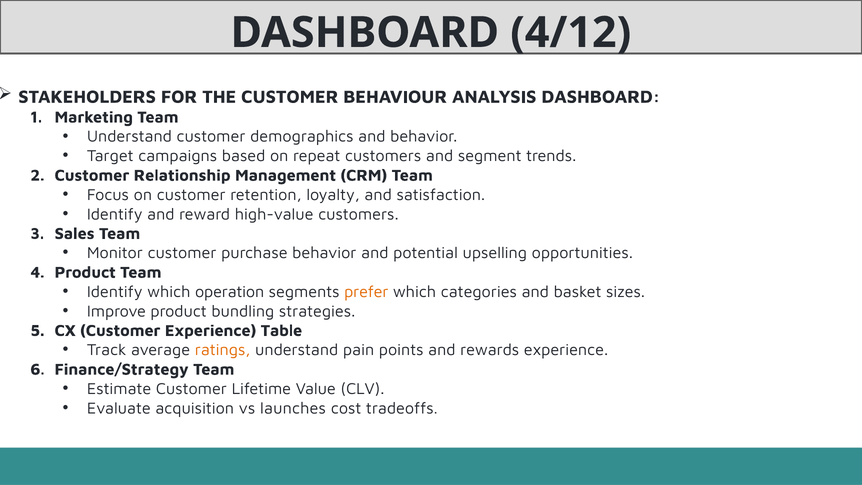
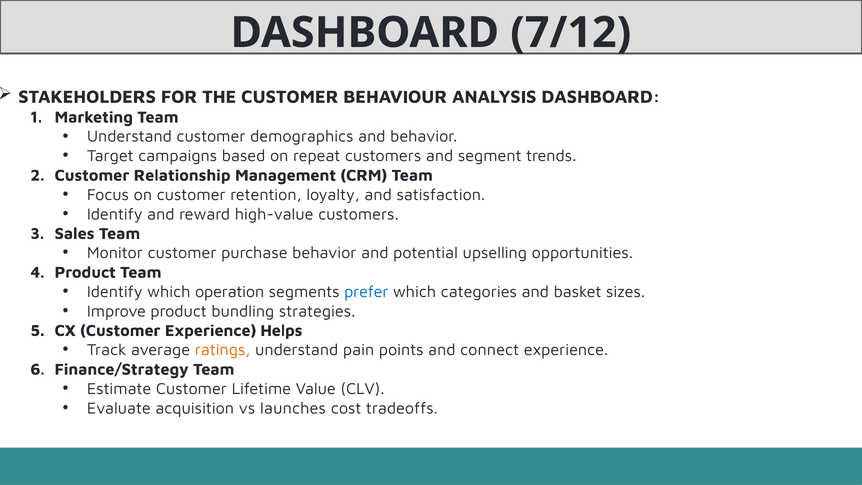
4/12: 4/12 -> 7/12
prefer colour: orange -> blue
Table: Table -> Helps
rewards: rewards -> connect
